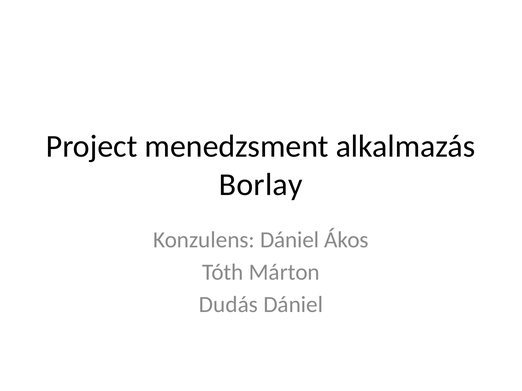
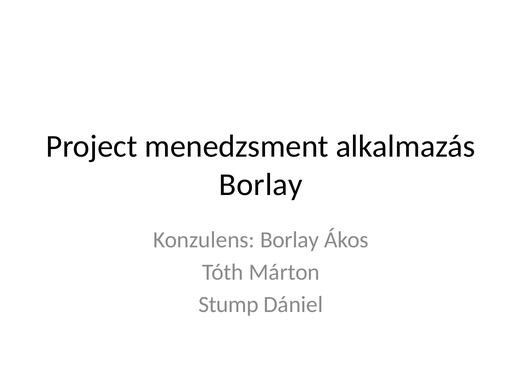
Konzulens Dániel: Dániel -> Borlay
Dudás: Dudás -> Stump
